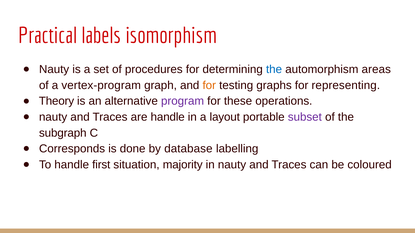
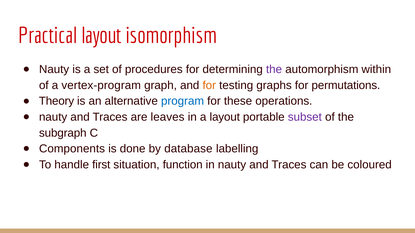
Practical labels: labels -> layout
the at (274, 70) colour: blue -> purple
areas: areas -> within
representing: representing -> permutations
program colour: purple -> blue
are handle: handle -> leaves
Corresponds: Corresponds -> Components
majority: majority -> function
